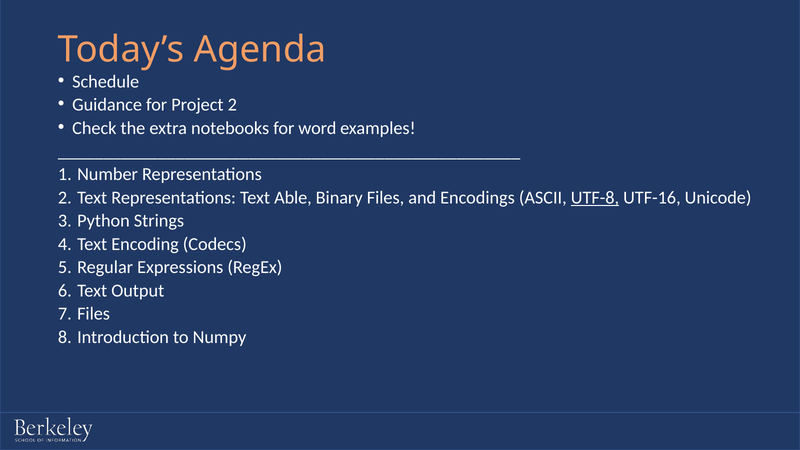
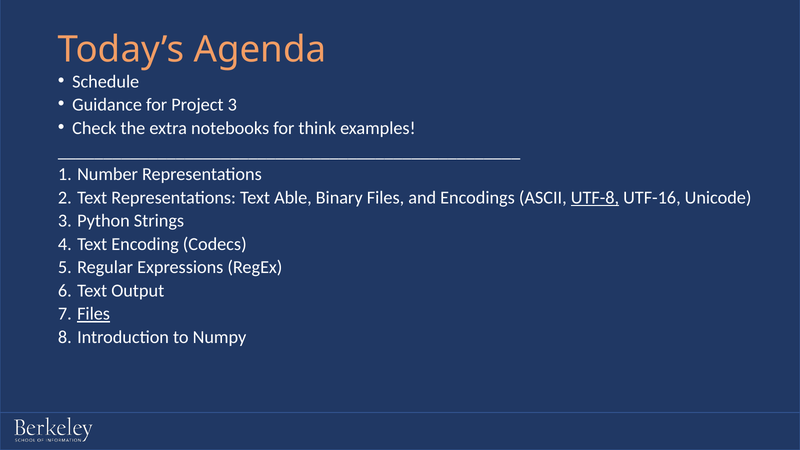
Project 2: 2 -> 3
word: word -> think
Files at (94, 314) underline: none -> present
